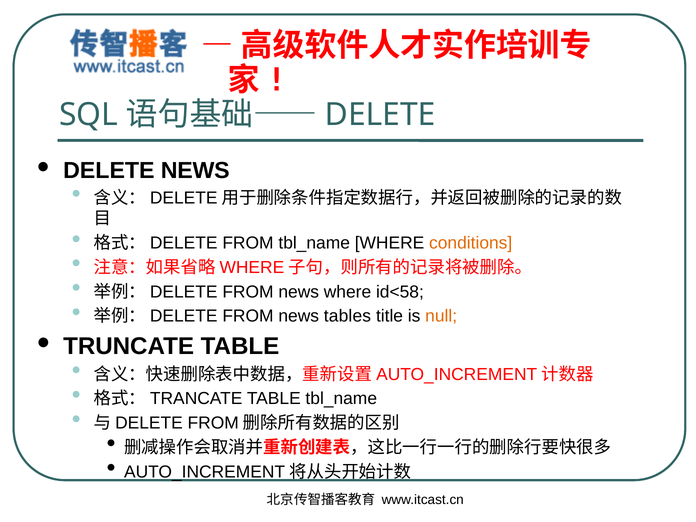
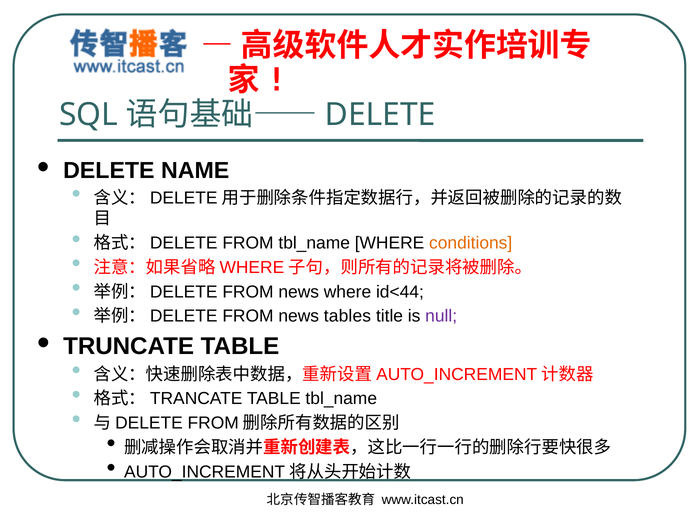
DELETE NEWS: NEWS -> NAME
id<58: id<58 -> id<44
null colour: orange -> purple
